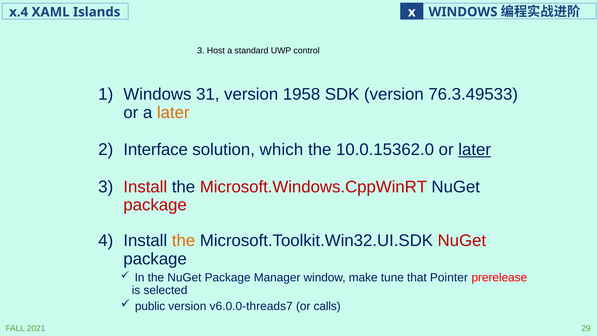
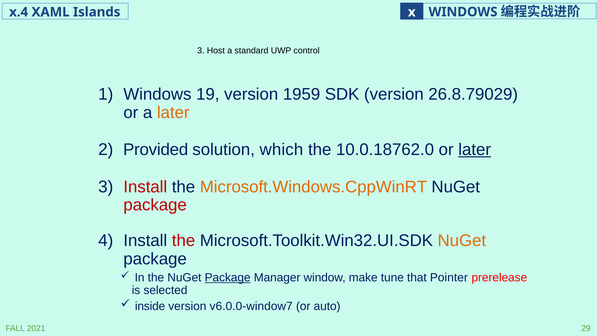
31: 31 -> 19
1958: 1958 -> 1959
76.3.49533: 76.3.49533 -> 26.8.79029
Interface: Interface -> Provided
10.0.15362.0: 10.0.15362.0 -> 10.0.18762.0
Microsoft.Windows.CppWinRT colour: red -> orange
the at (184, 241) colour: orange -> red
NuGet at (462, 241) colour: red -> orange
Package at (228, 277) underline: none -> present
public: public -> inside
v6.0.0-threads7: v6.0.0-threads7 -> v6.0.0-window7
calls: calls -> auto
